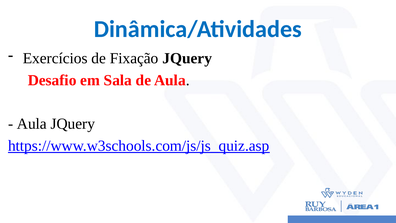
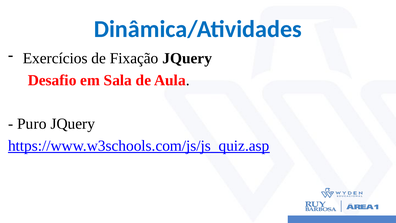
Aula at (32, 124): Aula -> Puro
